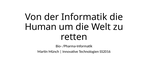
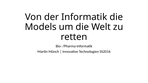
Human: Human -> Models
